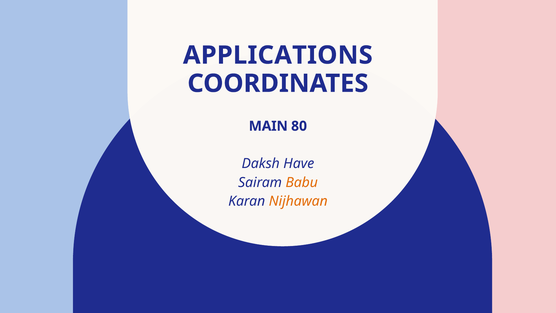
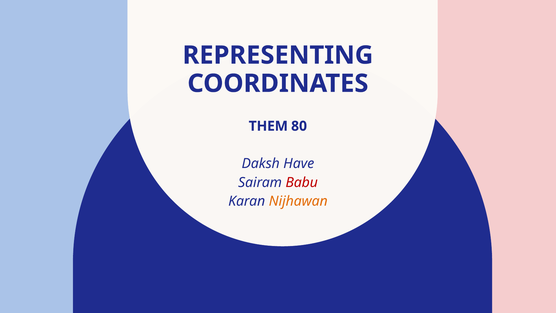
APPLICATIONS: APPLICATIONS -> REPRESENTING
MAIN: MAIN -> THEM
Babu colour: orange -> red
